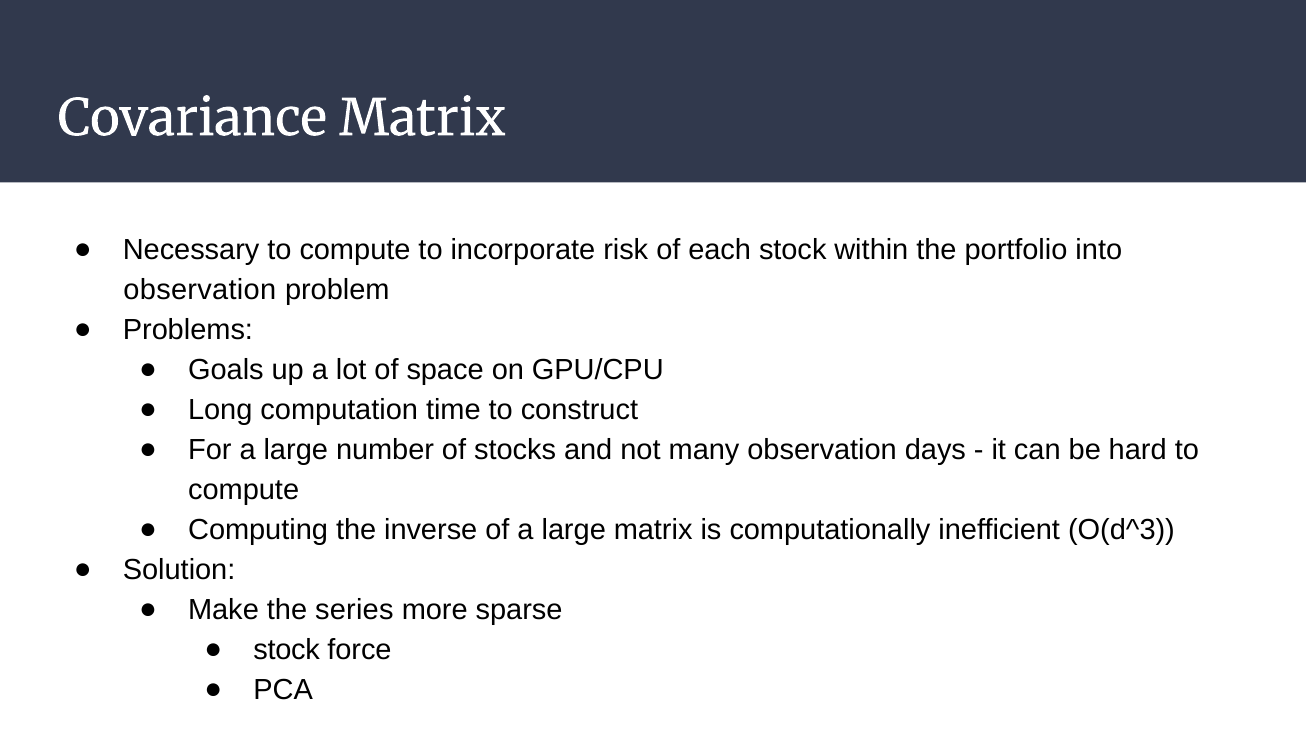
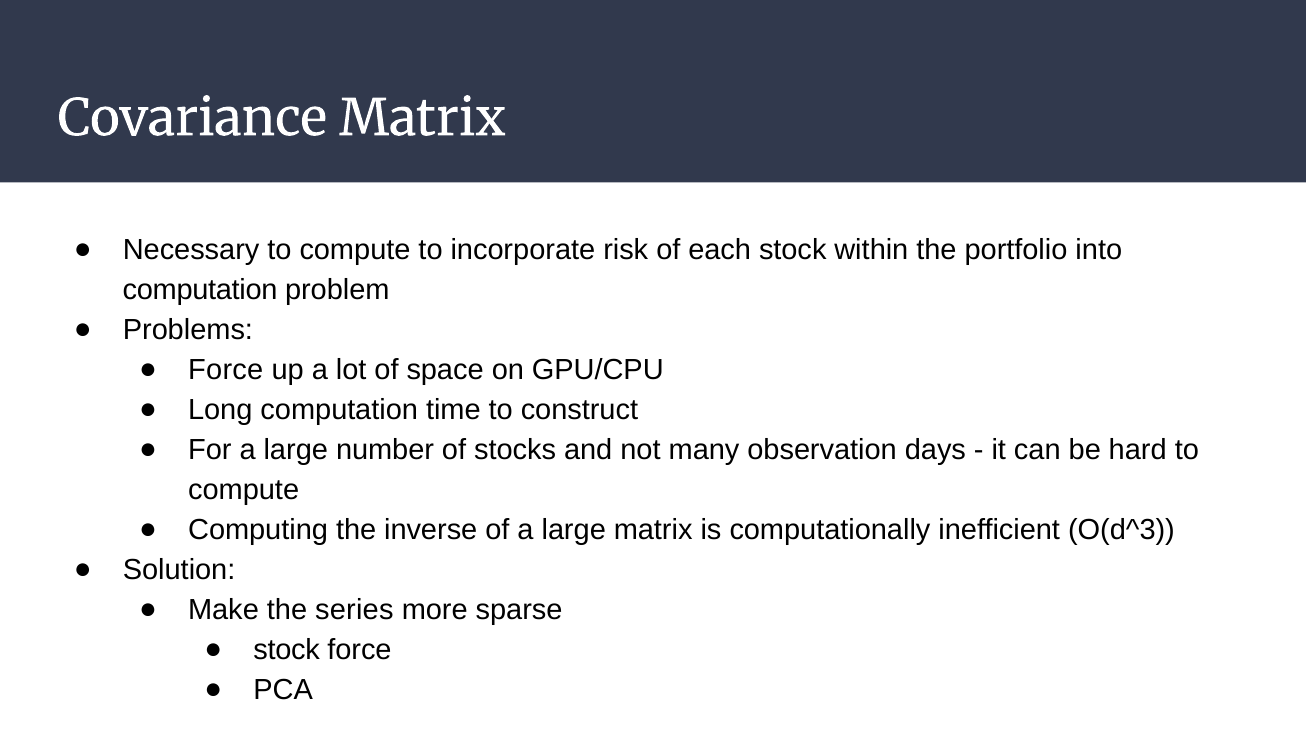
observation at (200, 290): observation -> computation
Goals at (226, 370): Goals -> Force
